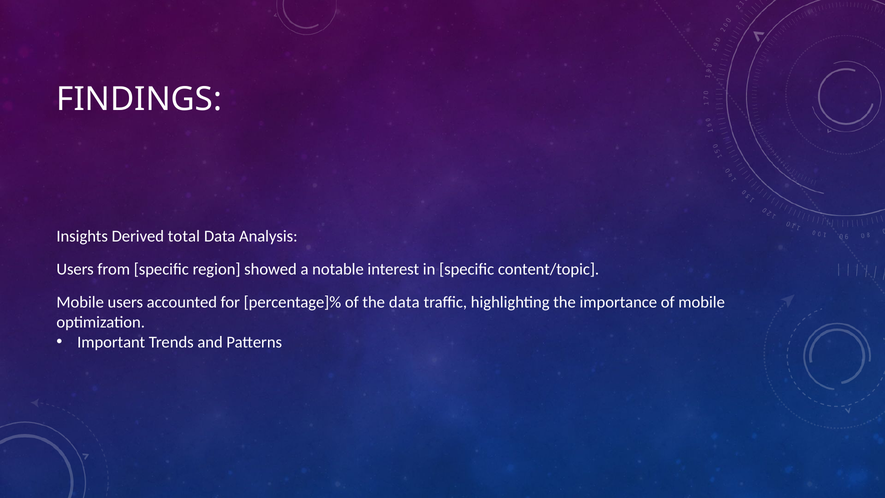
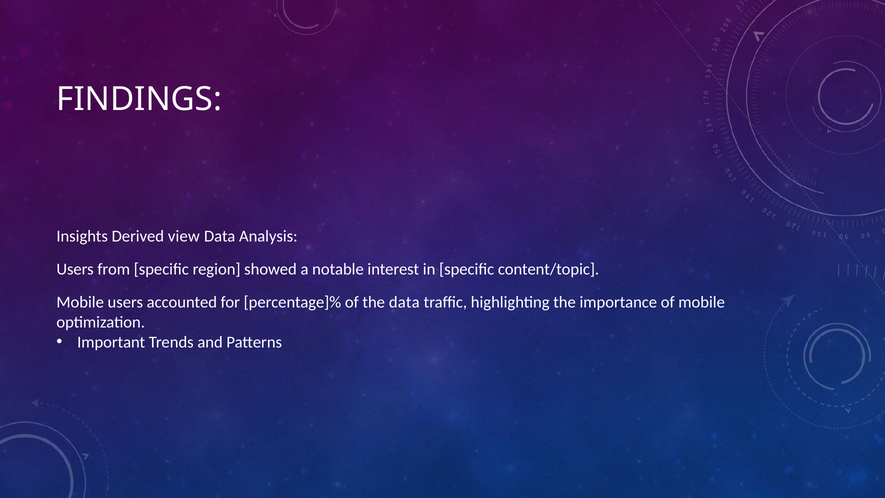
total: total -> view
